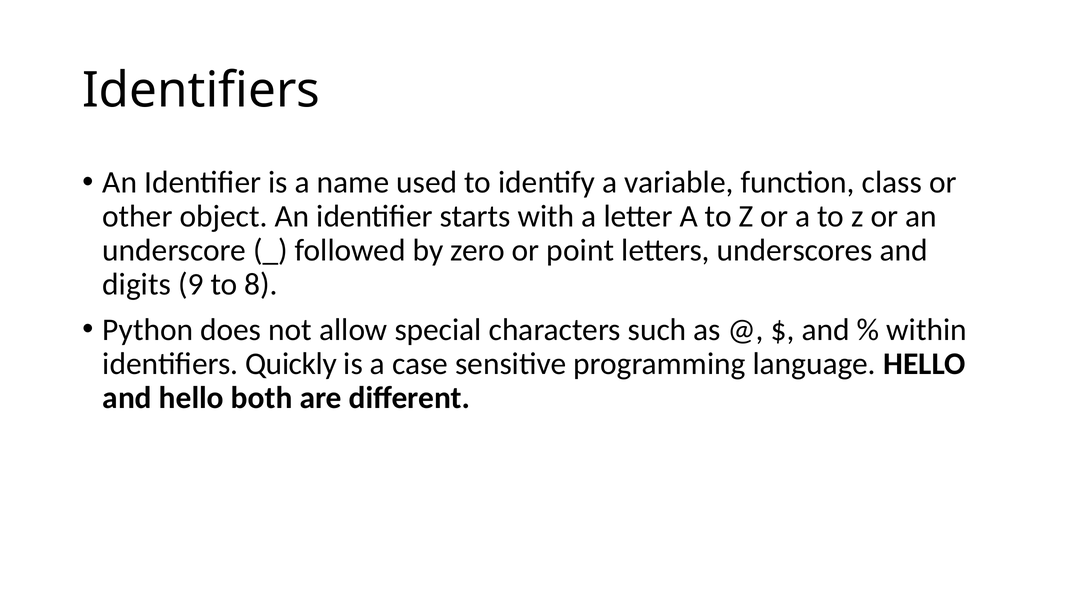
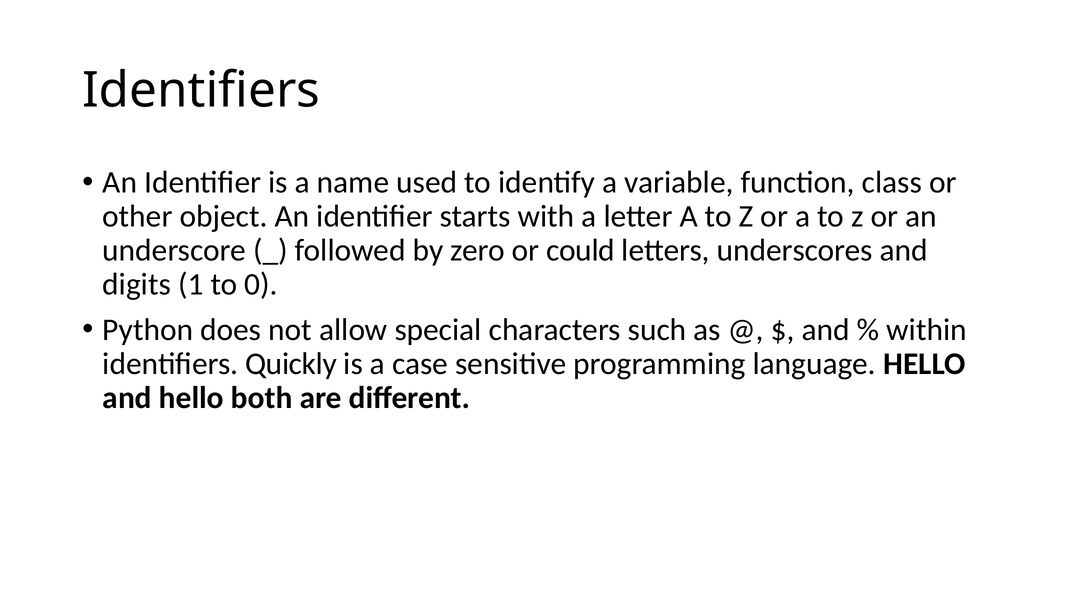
point: point -> could
9: 9 -> 1
8: 8 -> 0
